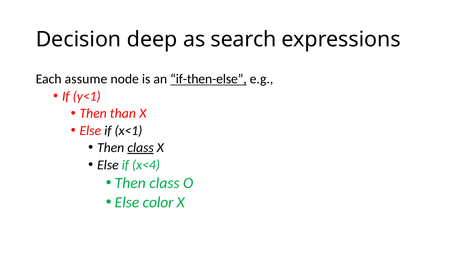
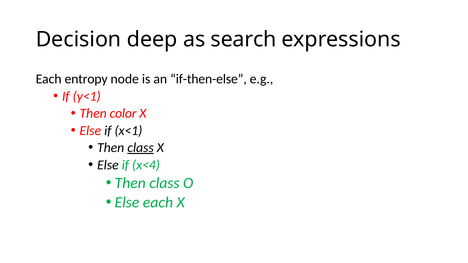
assume: assume -> entropy
if-then-else underline: present -> none
than: than -> color
Else color: color -> each
